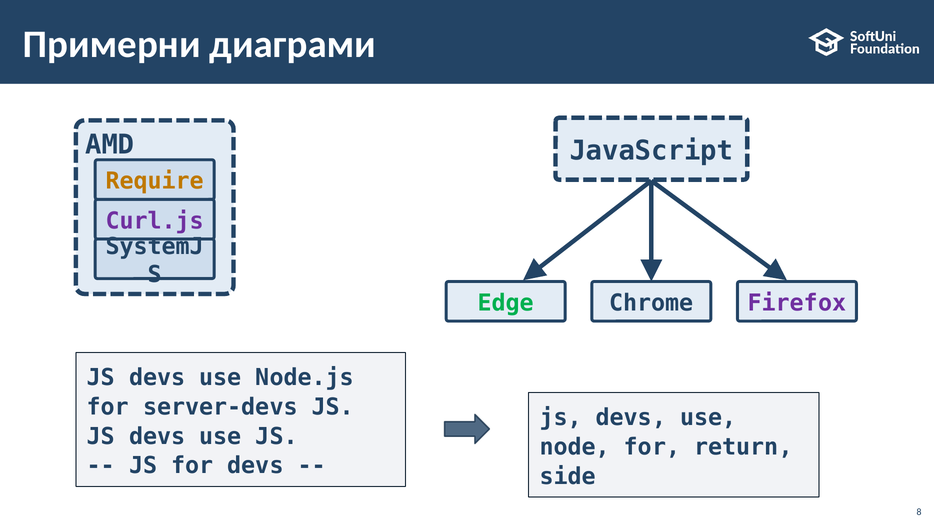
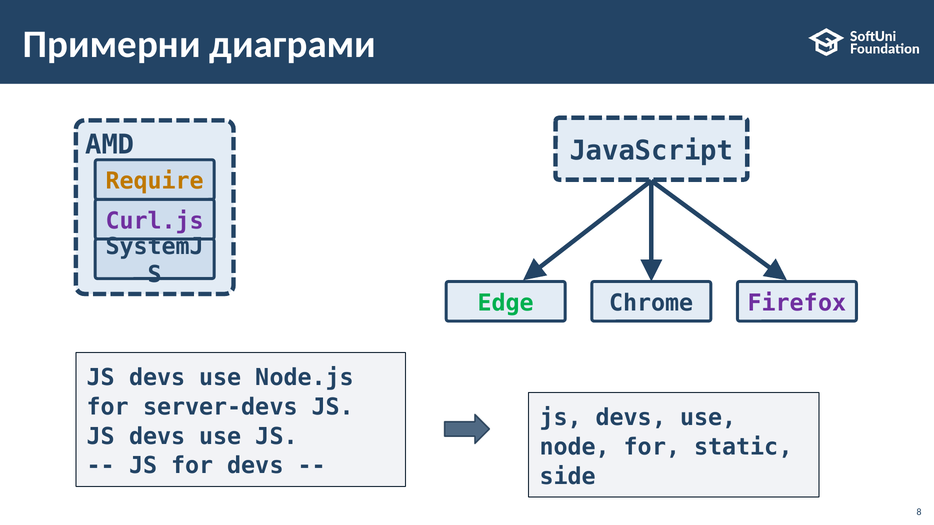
return: return -> static
